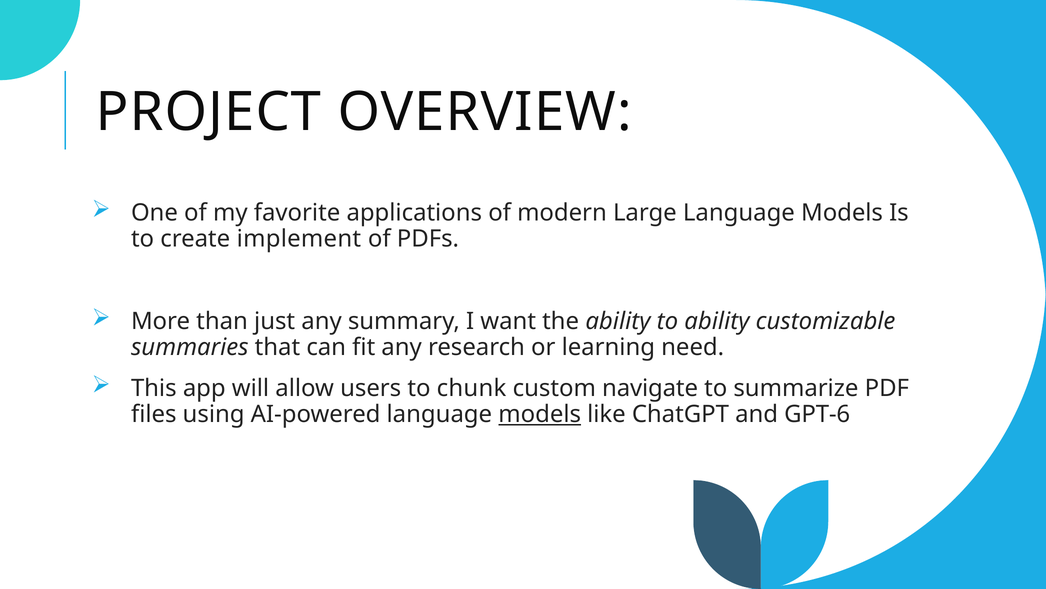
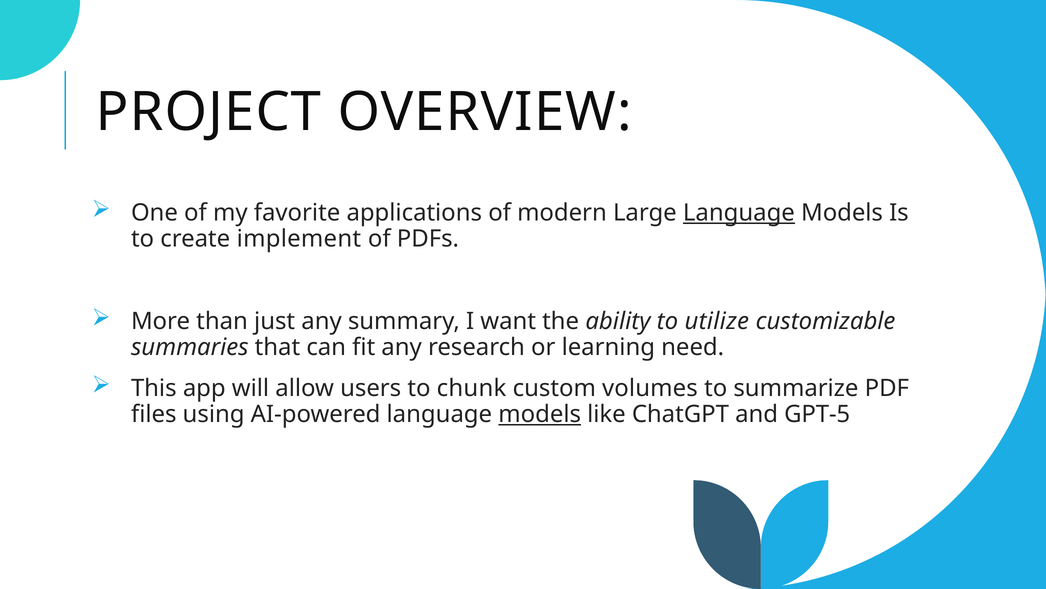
Language at (739, 213) underline: none -> present
to ability: ability -> utilize
navigate: navigate -> volumes
GPT-6: GPT-6 -> GPT-5
